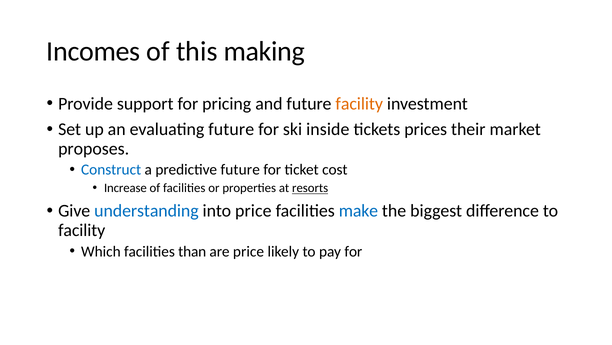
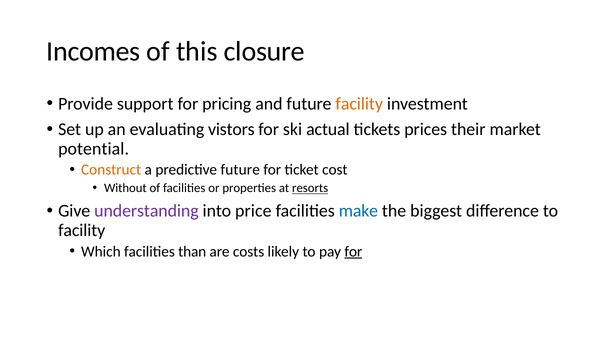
making: making -> closure
evaluating future: future -> vistors
inside: inside -> actual
proposes: proposes -> potential
Construct colour: blue -> orange
Increase: Increase -> Without
understanding colour: blue -> purple
are price: price -> costs
for at (353, 251) underline: none -> present
